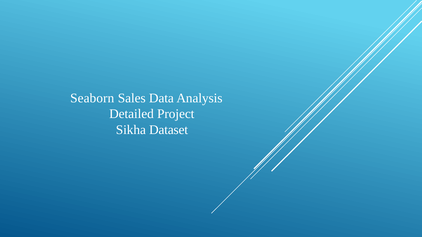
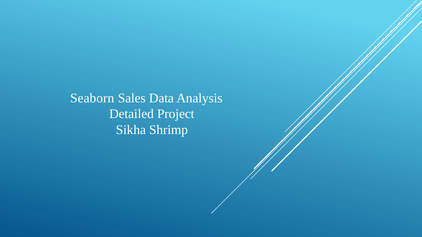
Dataset: Dataset -> Shrimp
